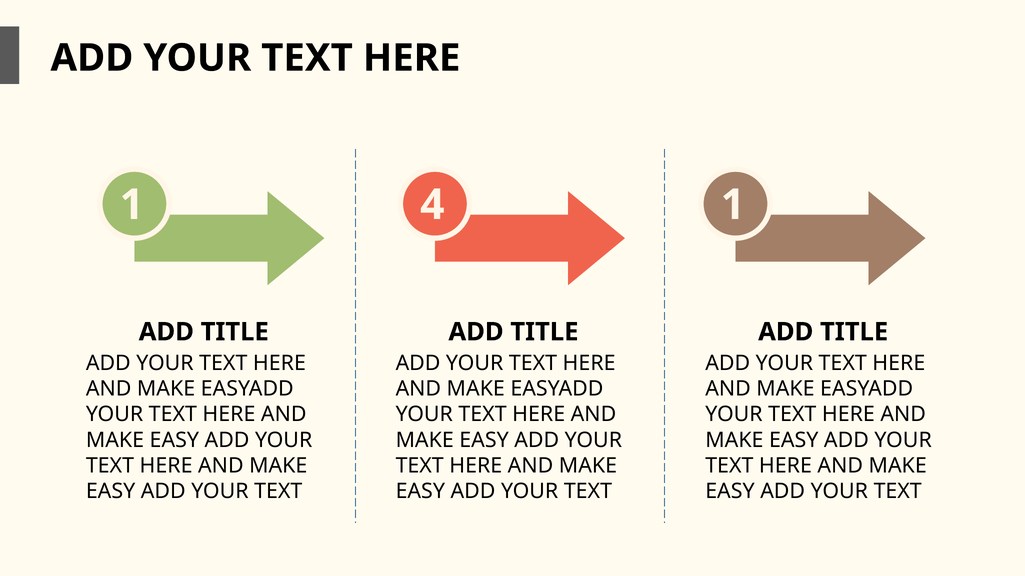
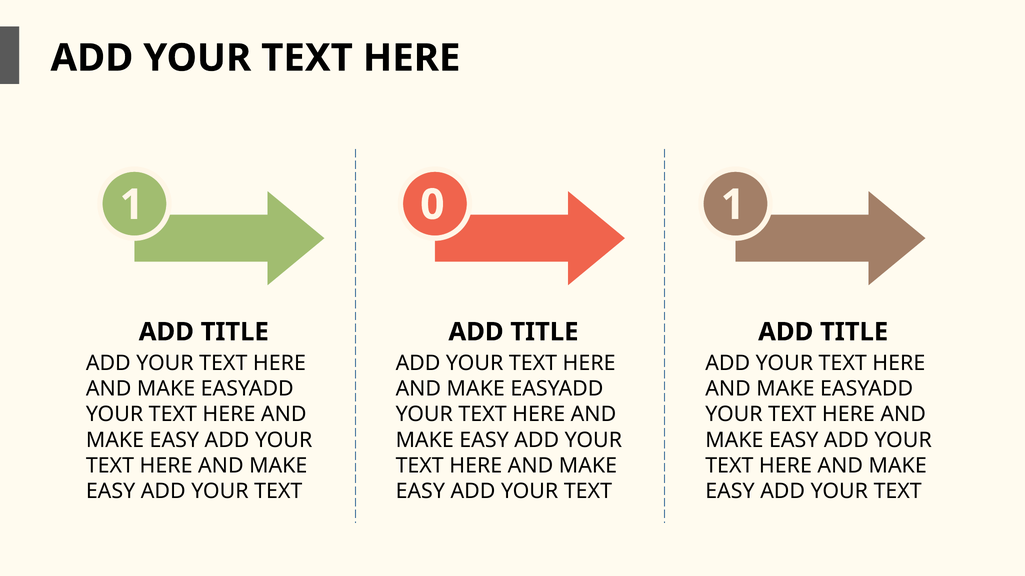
4: 4 -> 0
